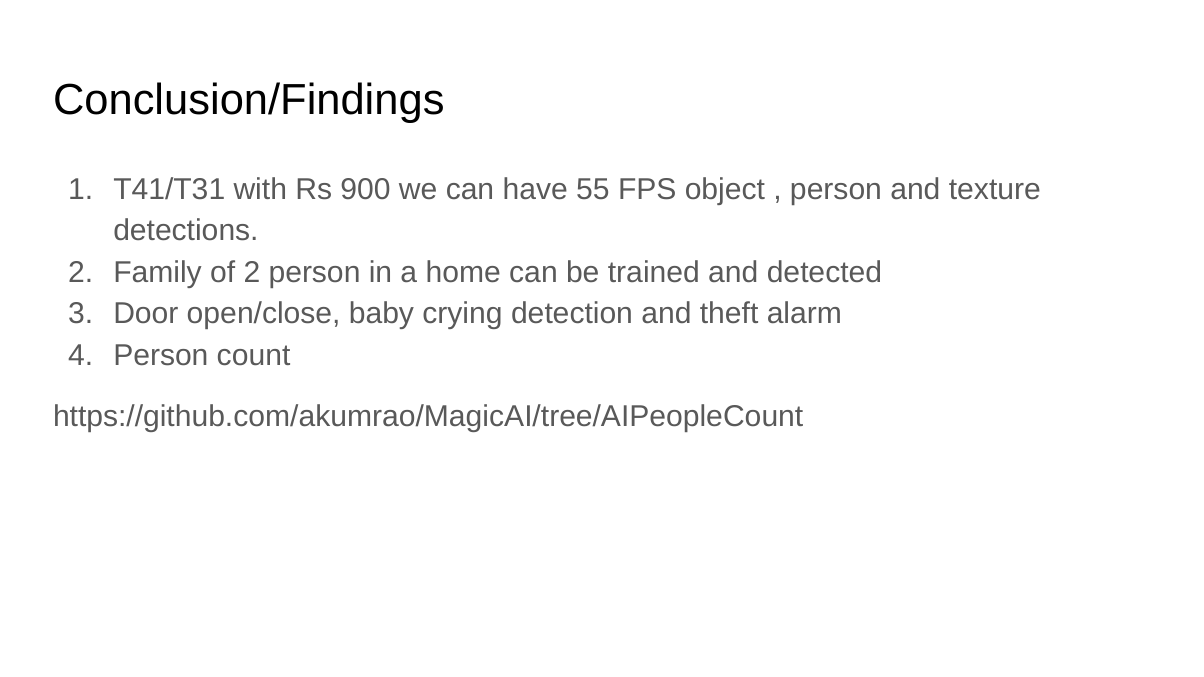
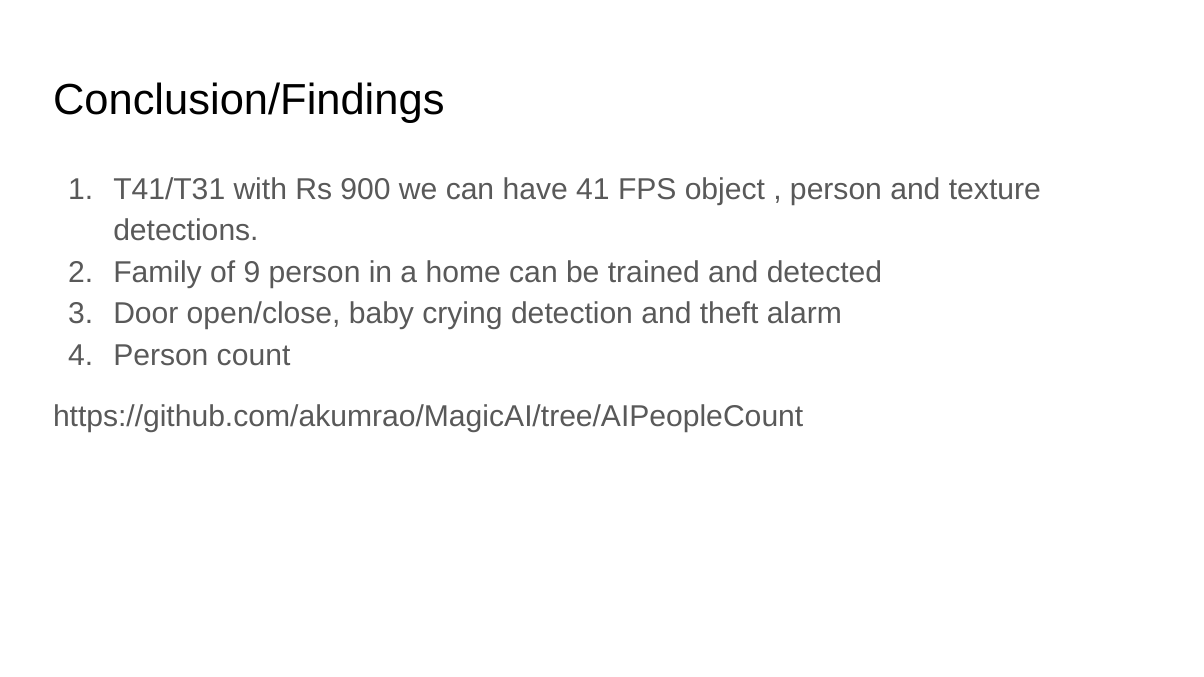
55: 55 -> 41
of 2: 2 -> 9
